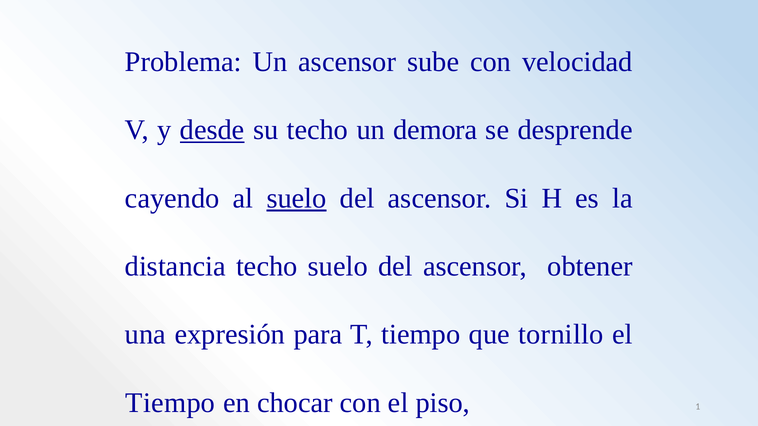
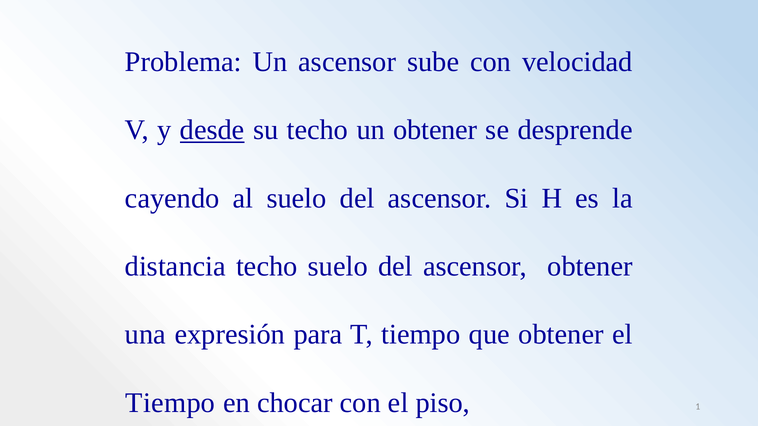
un demora: demora -> obtener
suelo at (297, 198) underline: present -> none
que tornillo: tornillo -> obtener
